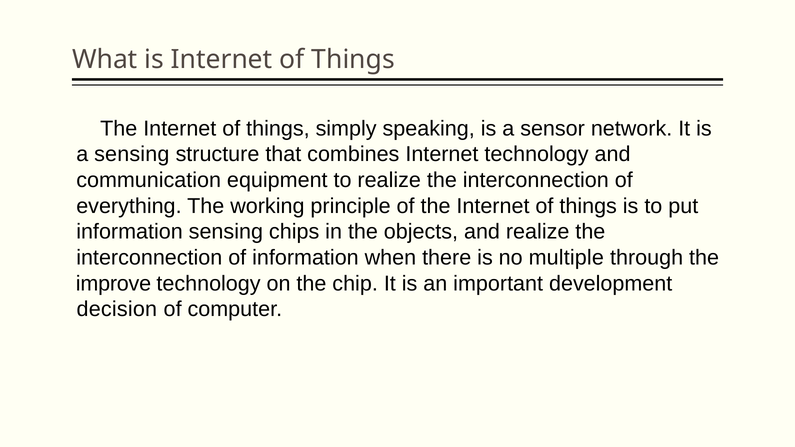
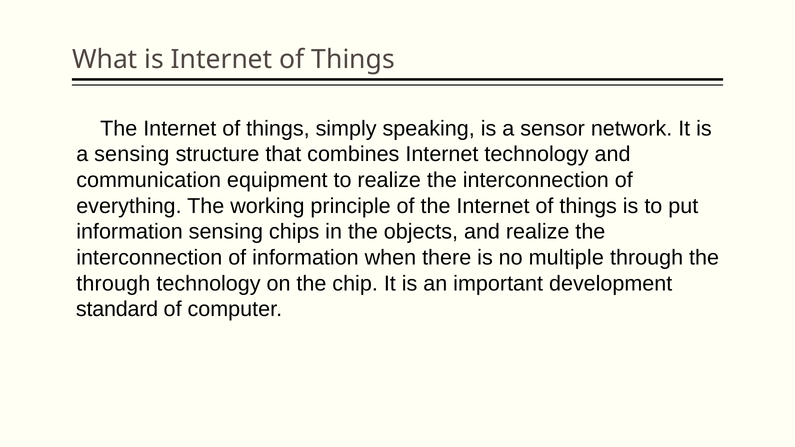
improve at (113, 284): improve -> through
decision: decision -> standard
